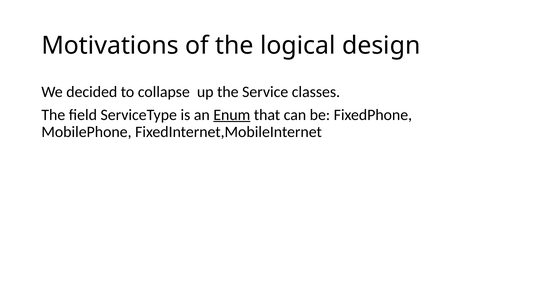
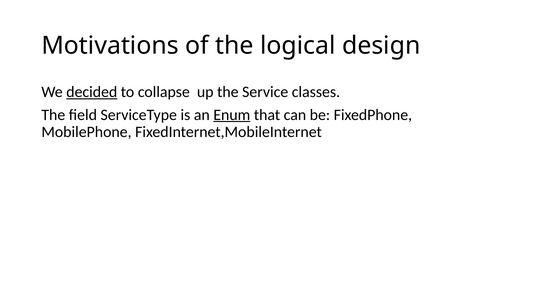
decided underline: none -> present
